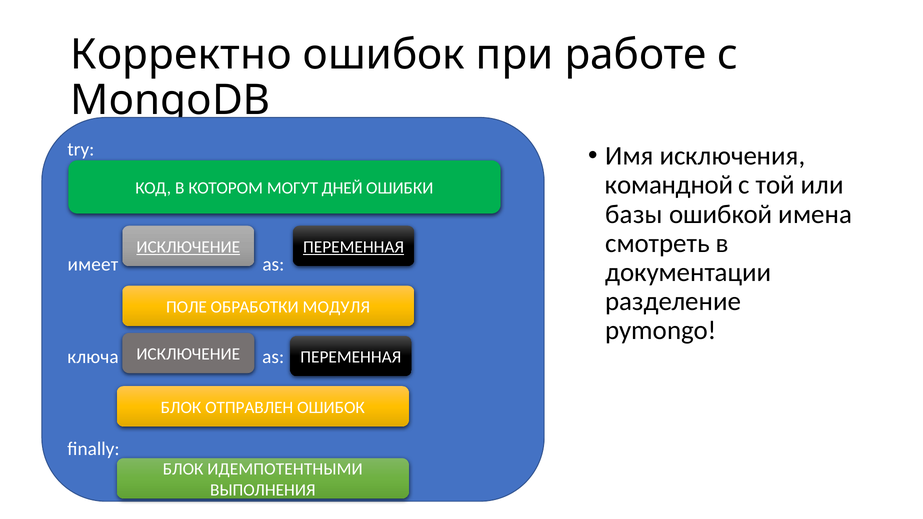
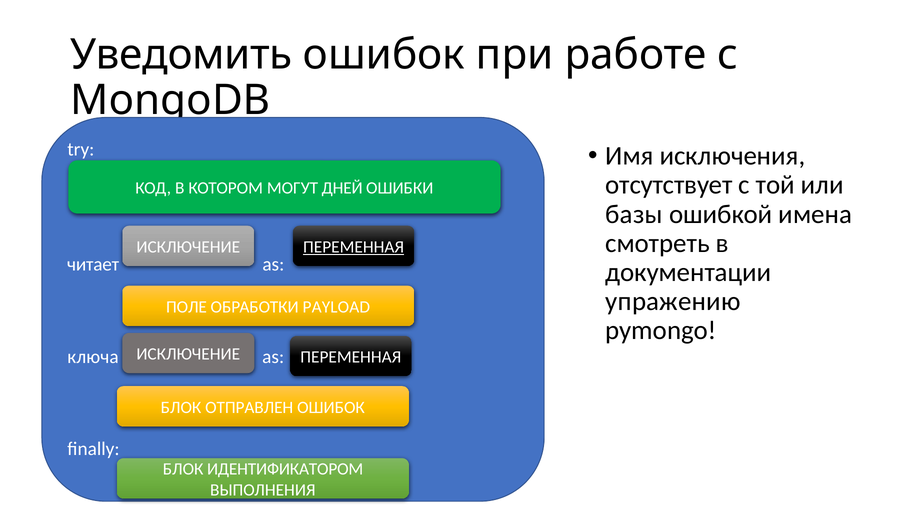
Корректно: Корректно -> Уведомить
командной: командной -> отсутствует
ИСКЛЮЧЕНИЕ at (188, 247) underline: present -> none
имеет: имеет -> читает
разделение: разделение -> упражению
МОДУЛЯ: МОДУЛЯ -> PAYLOAD
ИДЕМПОТЕНТНЫМИ: ИДЕМПОТЕНТНЫМИ -> ИДЕНТИФИКАТОРОМ
